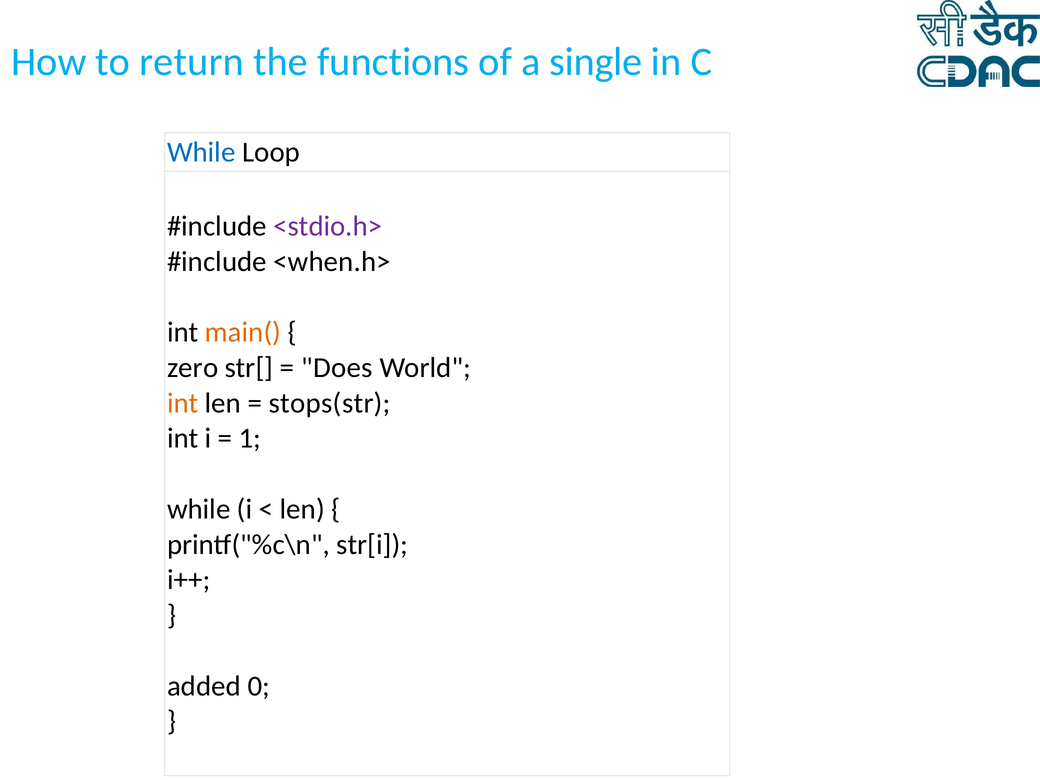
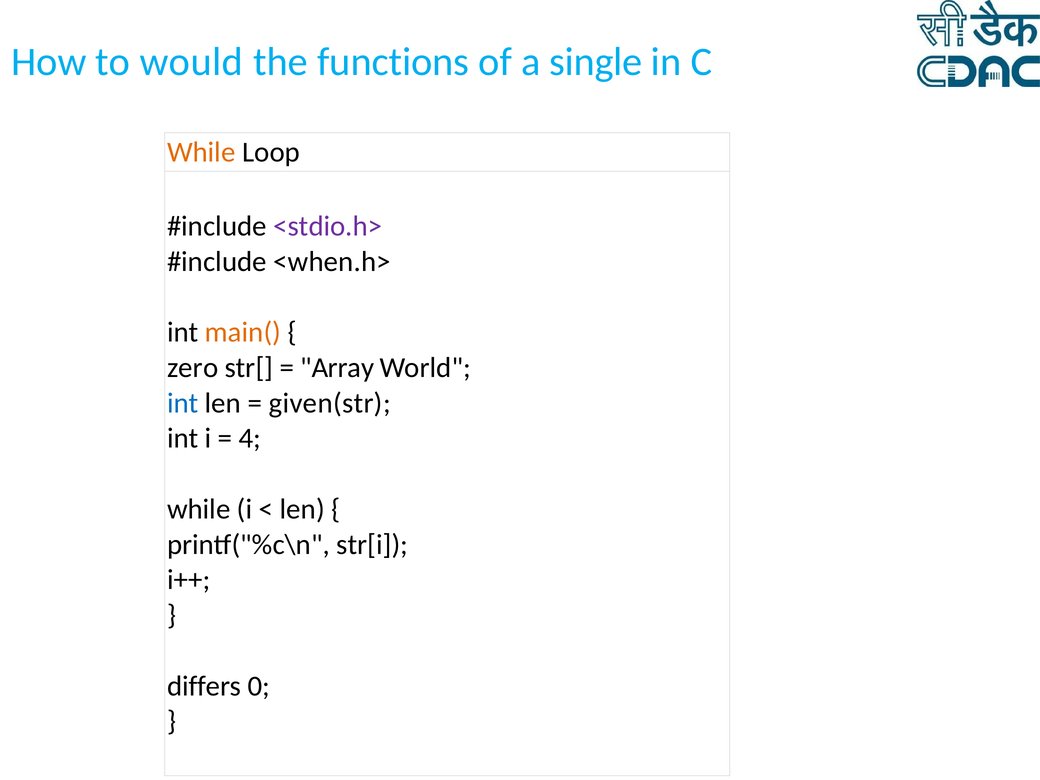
return: return -> would
While at (201, 152) colour: blue -> orange
Does: Does -> Array
int at (183, 403) colour: orange -> blue
stops(str: stops(str -> given(str
1: 1 -> 4
added: added -> differs
